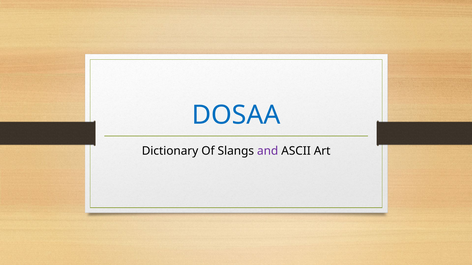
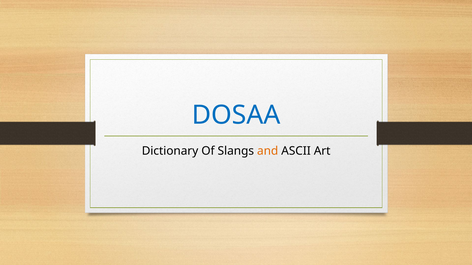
and colour: purple -> orange
